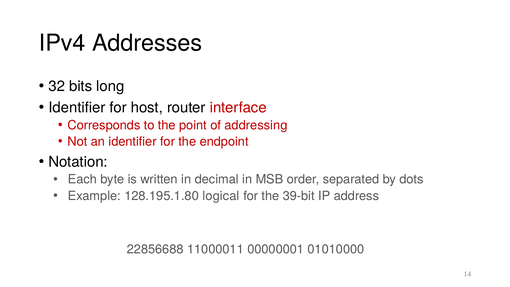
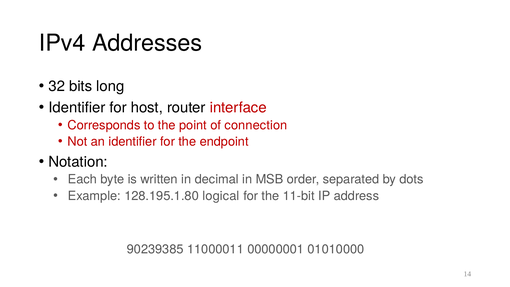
addressing: addressing -> connection
39-bit: 39-bit -> 11-bit
22856688: 22856688 -> 90239385
